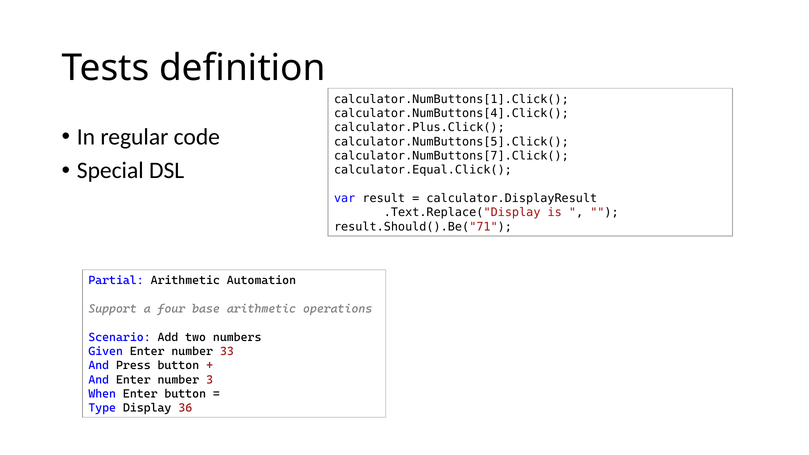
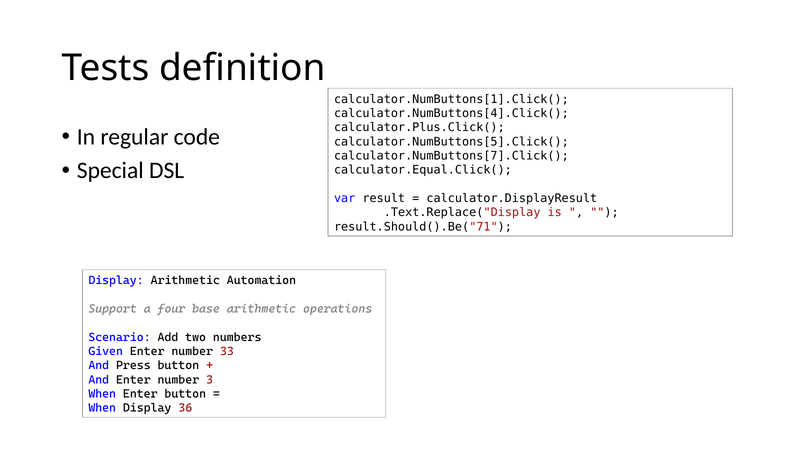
Partial at (116, 281): Partial -> Display
Type at (102, 408): Type -> When
